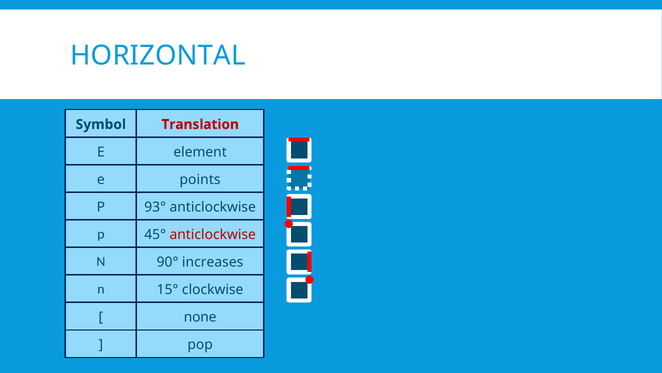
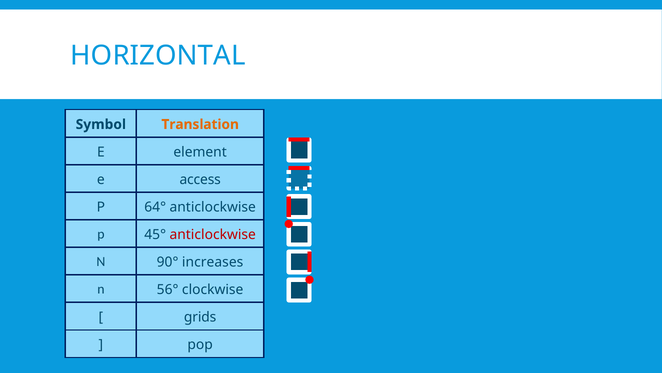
Translation colour: red -> orange
points: points -> access
93°: 93° -> 64°
15°: 15° -> 56°
none: none -> grids
